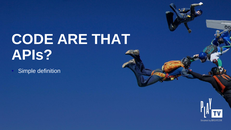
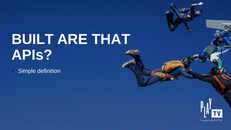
CODE: CODE -> BUILT
